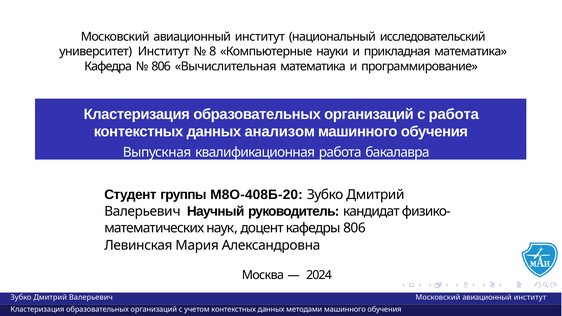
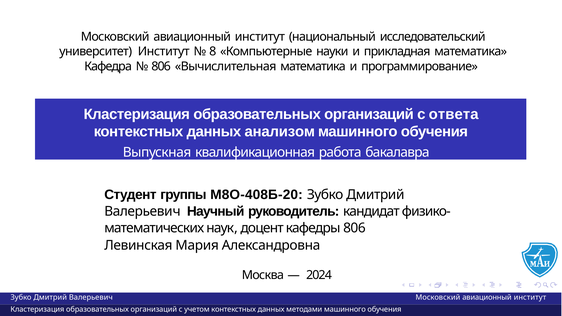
с работа: работа -> ответа
